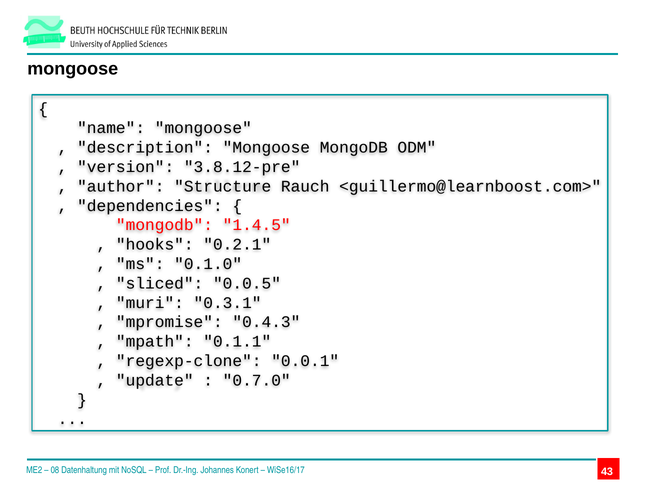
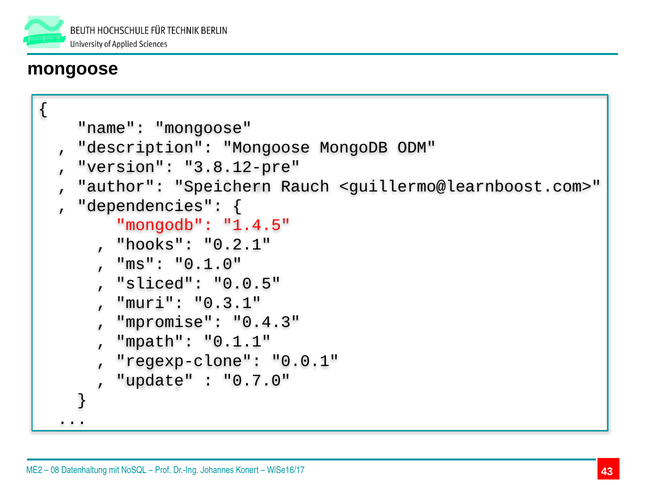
Structure: Structure -> Speichern
